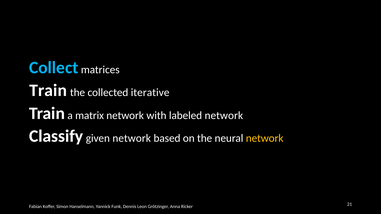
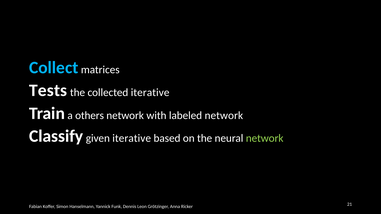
Train at (48, 91): Train -> Tests
matrix: matrix -> others
given network: network -> iterative
network at (265, 138) colour: yellow -> light green
